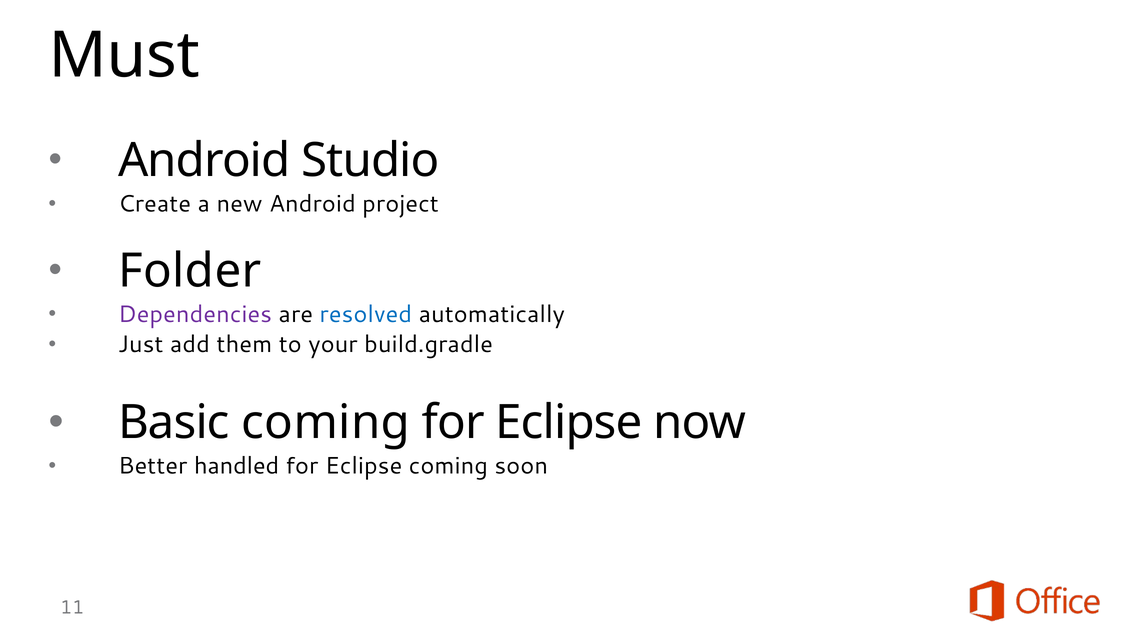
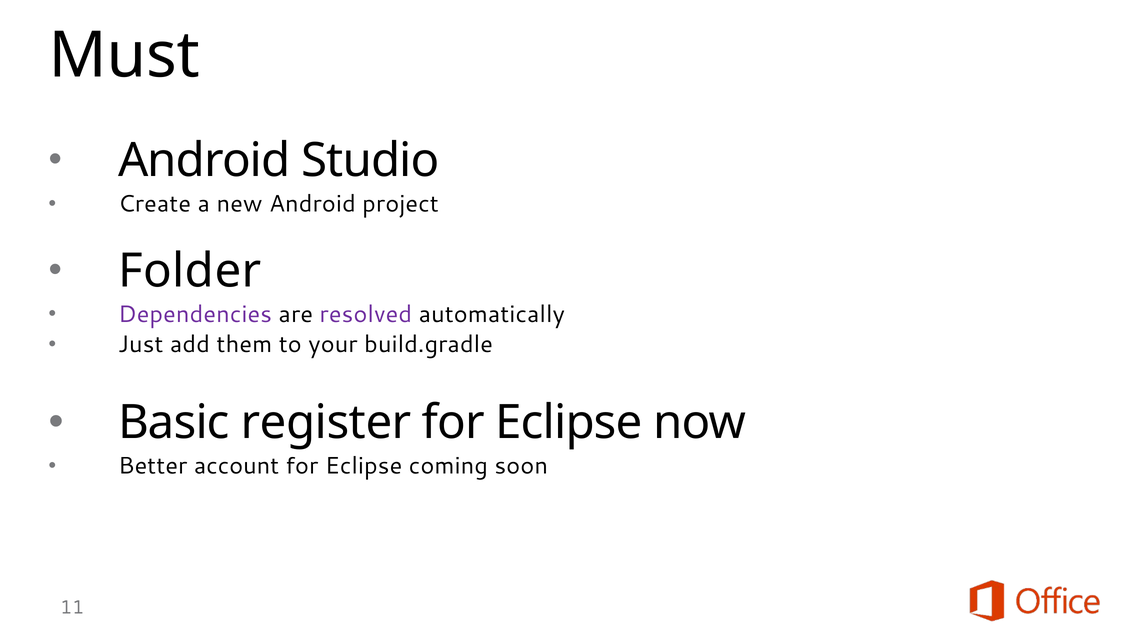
resolved colour: blue -> purple
Basic coming: coming -> register
handled: handled -> account
